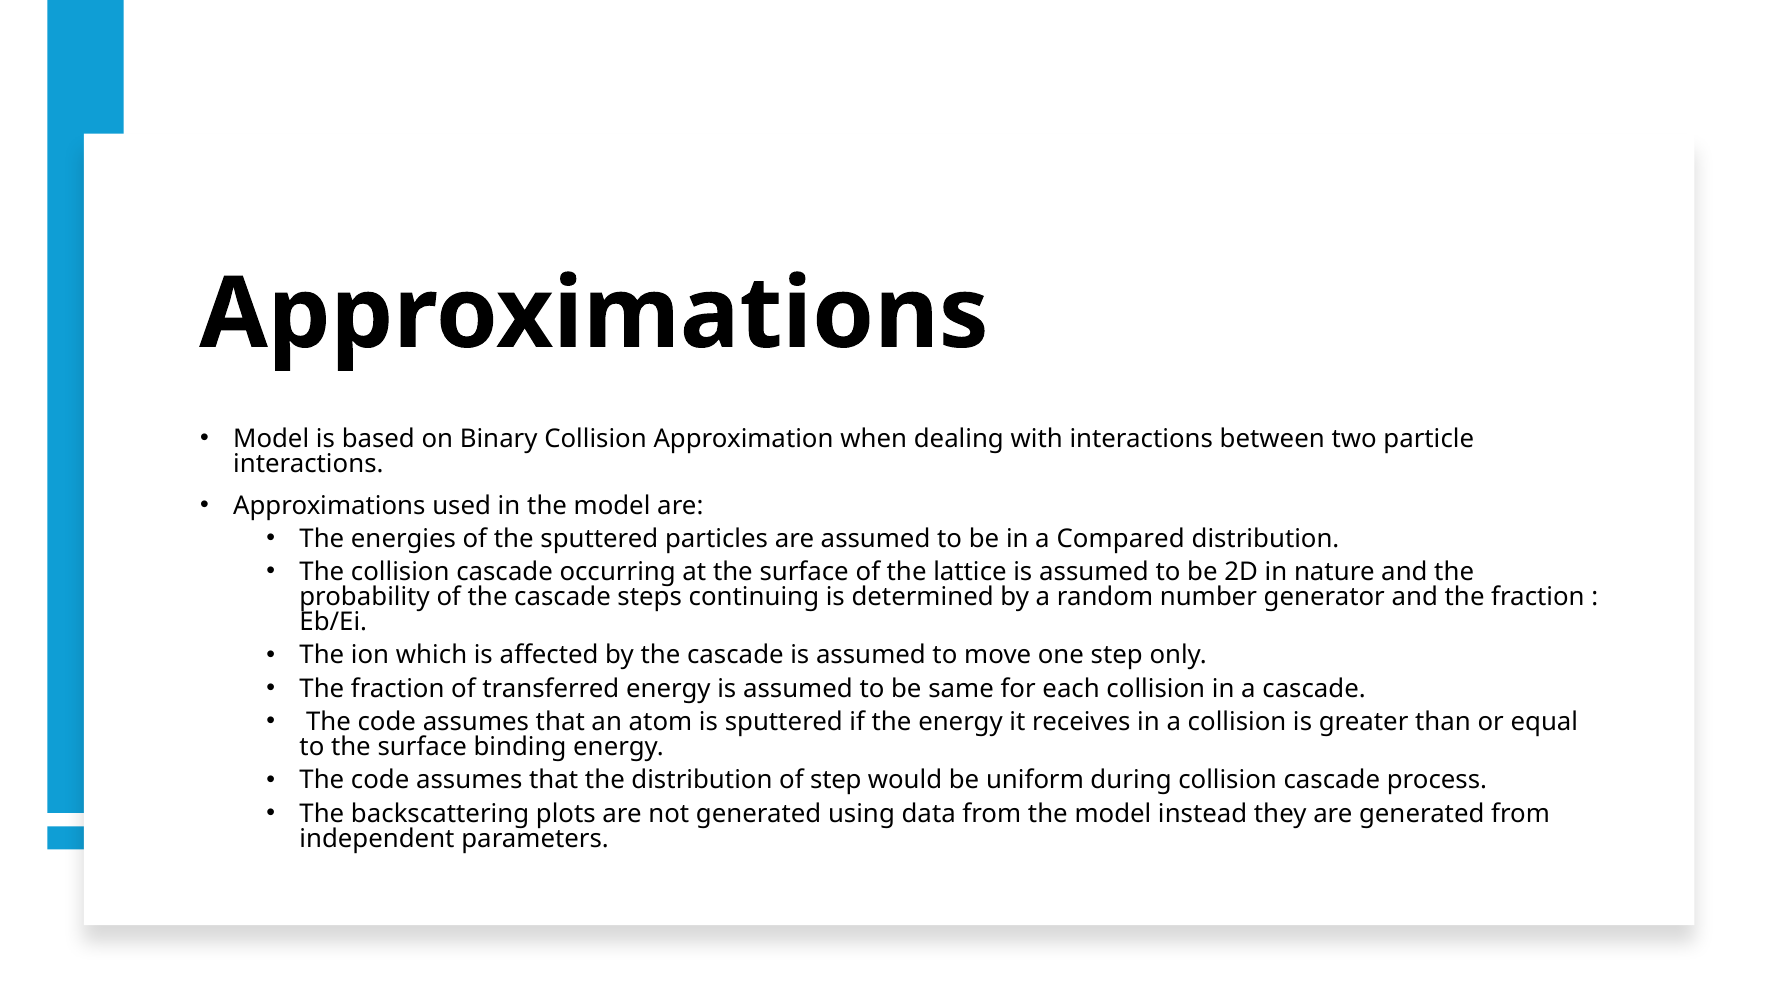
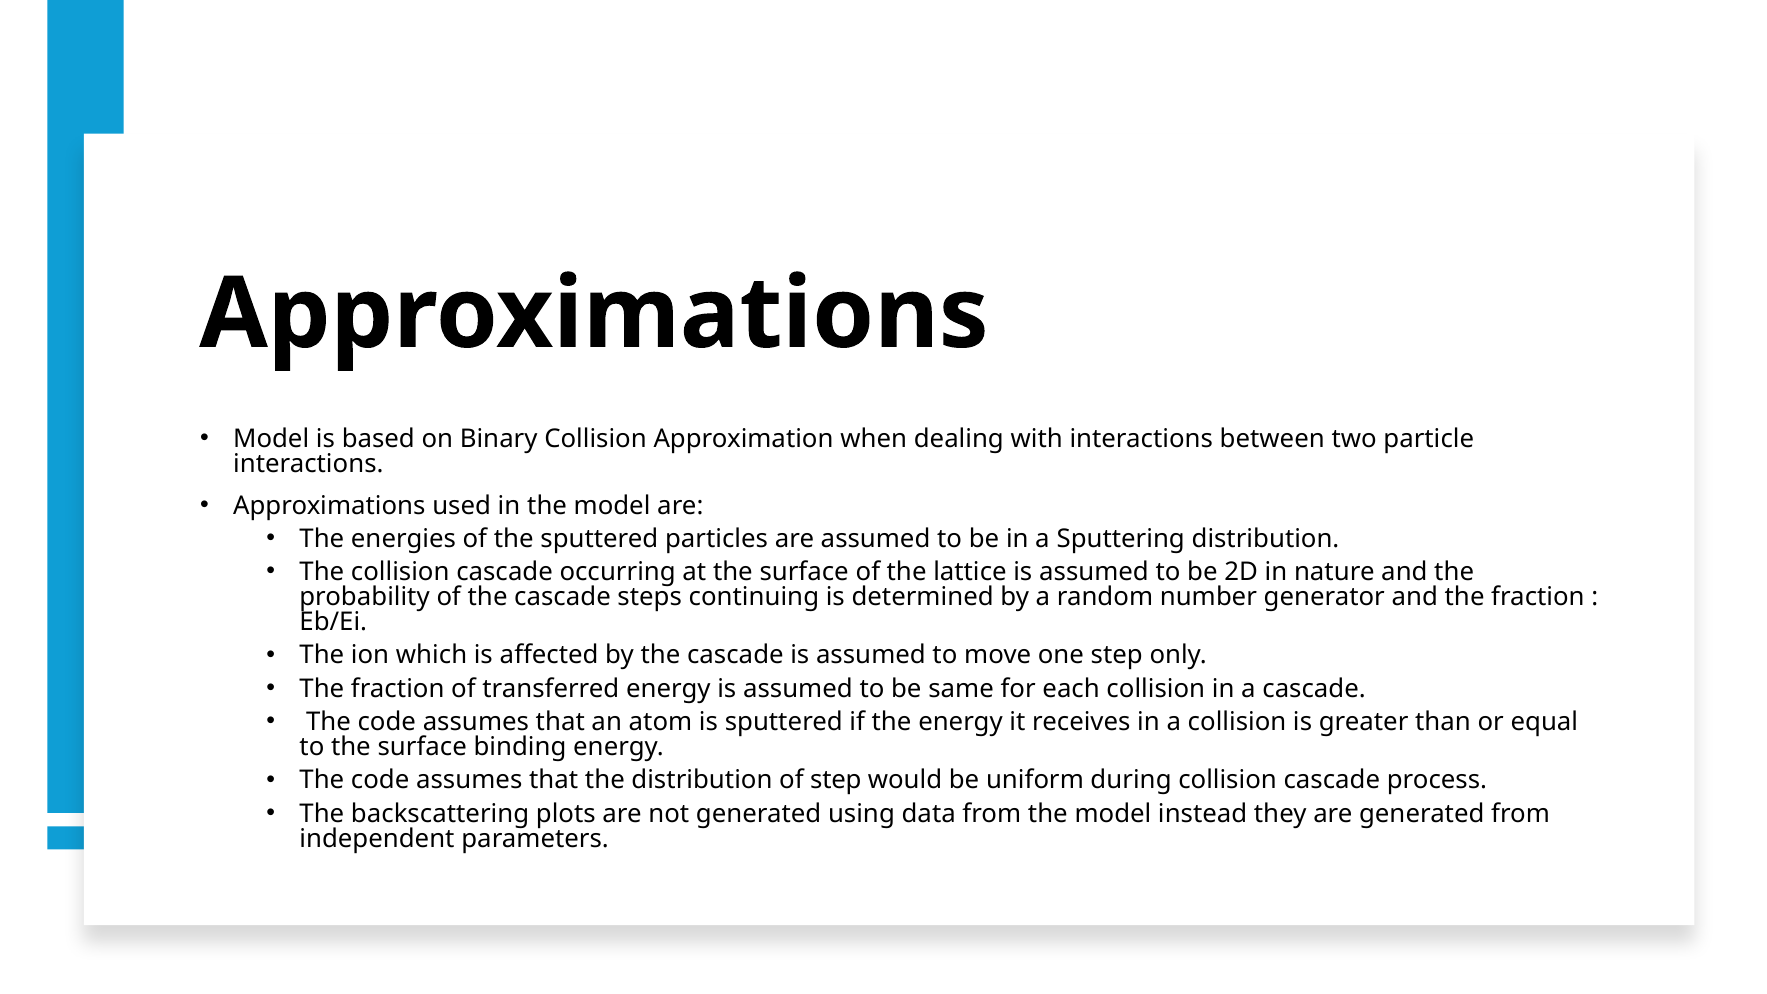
Compared: Compared -> Sputtering
